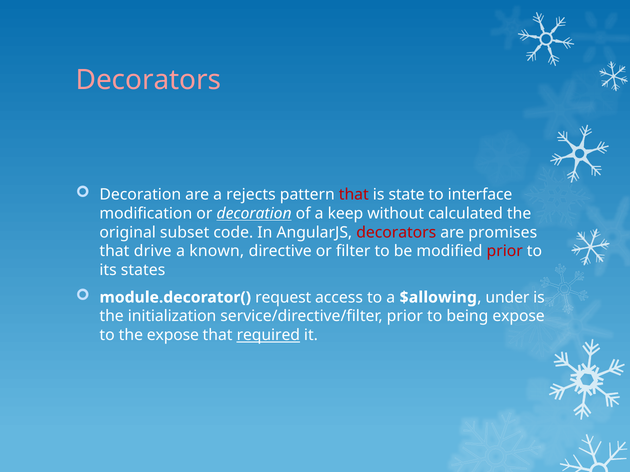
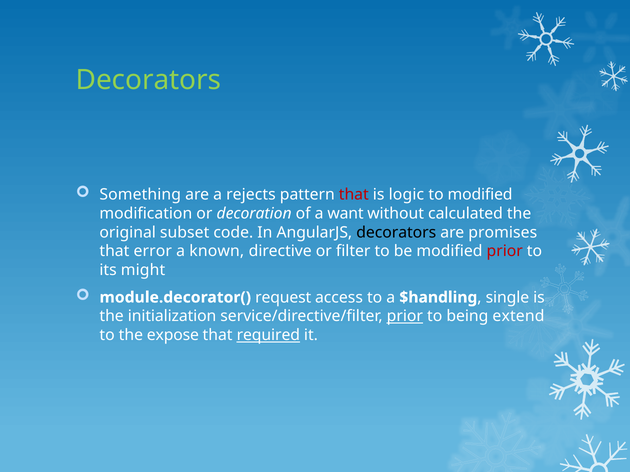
Decorators at (149, 80) colour: pink -> light green
Decoration at (140, 195): Decoration -> Something
state: state -> logic
to interface: interface -> modified
decoration at (254, 214) underline: present -> none
keep: keep -> want
decorators at (396, 233) colour: red -> black
drive: drive -> error
states: states -> might
$allowing: $allowing -> $handling
under: under -> single
prior at (405, 317) underline: none -> present
being expose: expose -> extend
